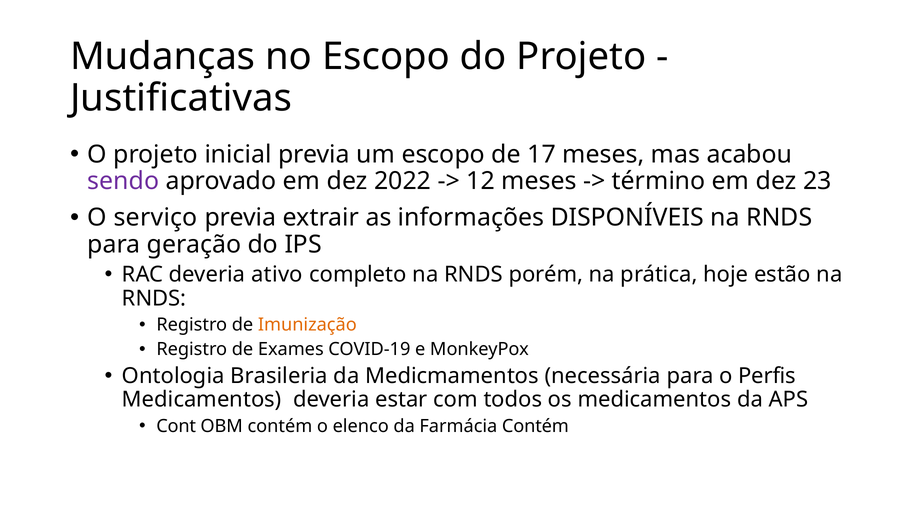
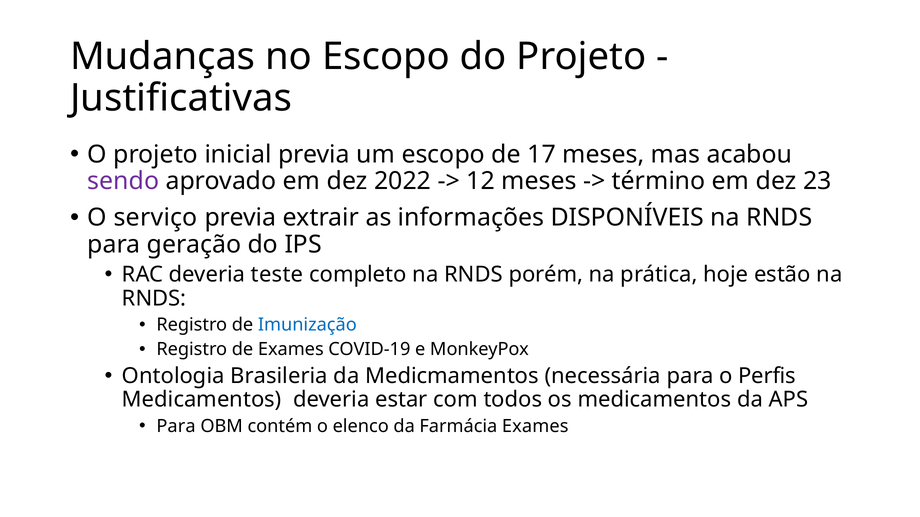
ativo: ativo -> teste
Imunização colour: orange -> blue
Cont at (176, 427): Cont -> Para
Farmácia Contém: Contém -> Exames
